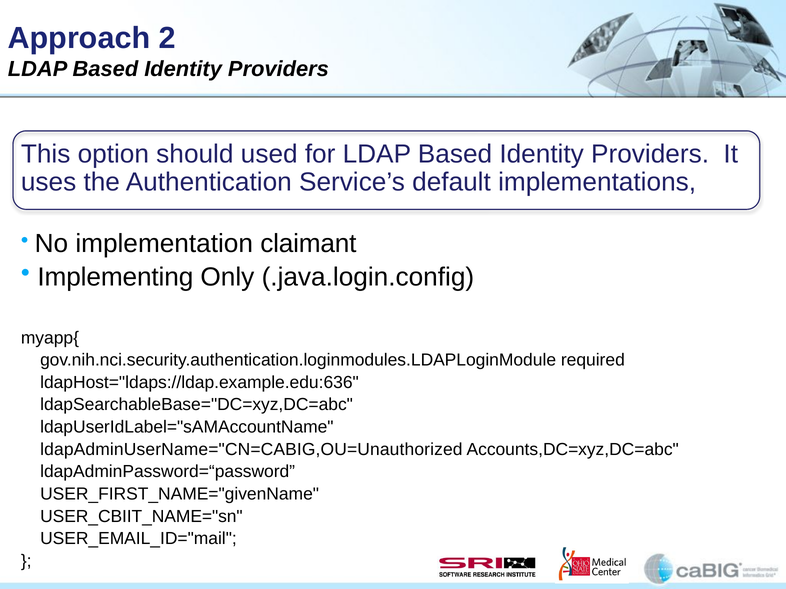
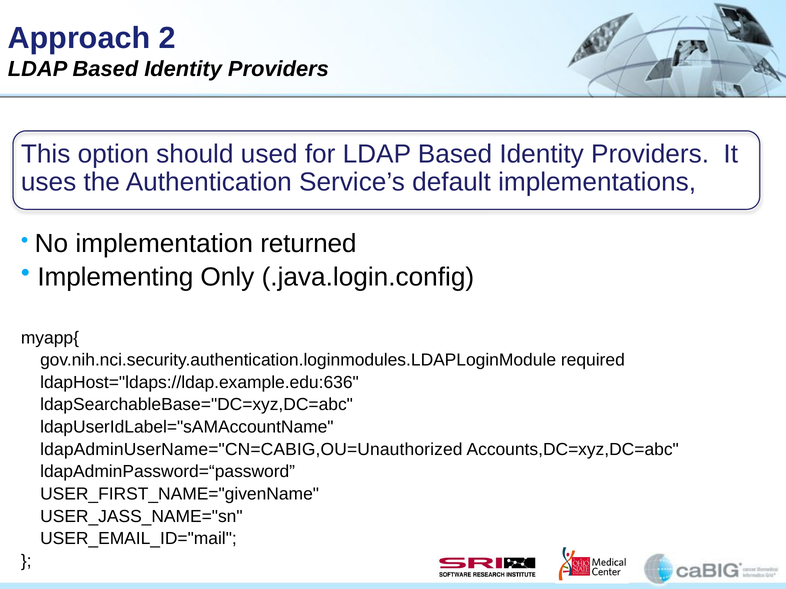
claimant: claimant -> returned
USER_CBIIT_NAME="sn: USER_CBIIT_NAME="sn -> USER_JASS_NAME="sn
